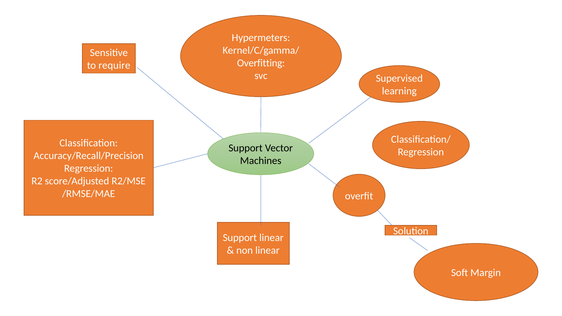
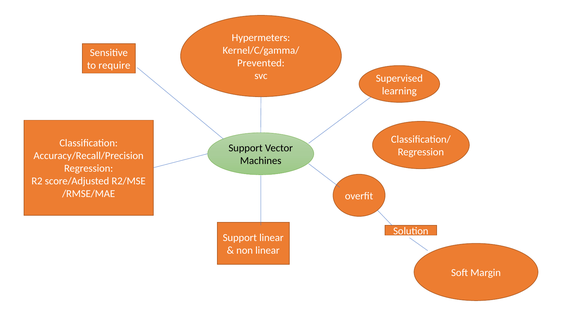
Overfitting: Overfitting -> Prevented
